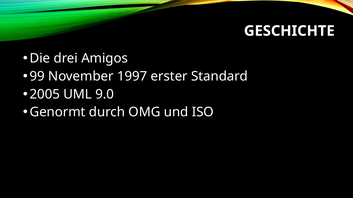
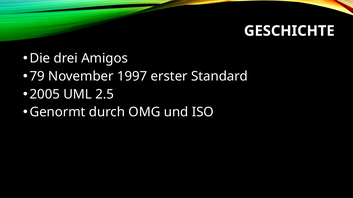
99: 99 -> 79
9.0: 9.0 -> 2.5
